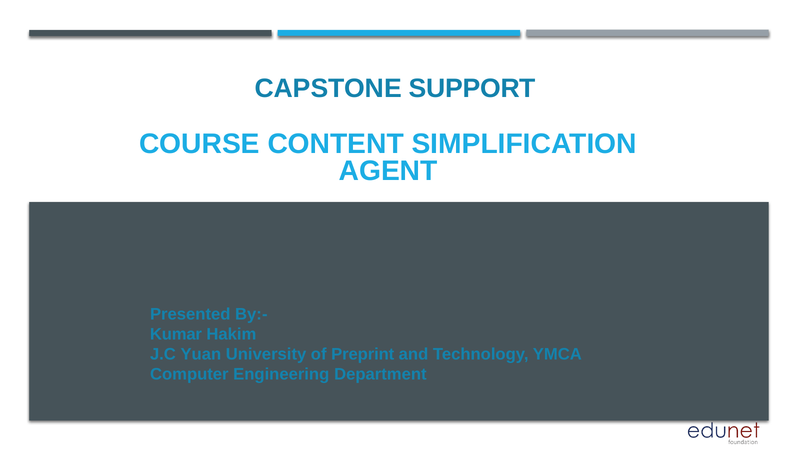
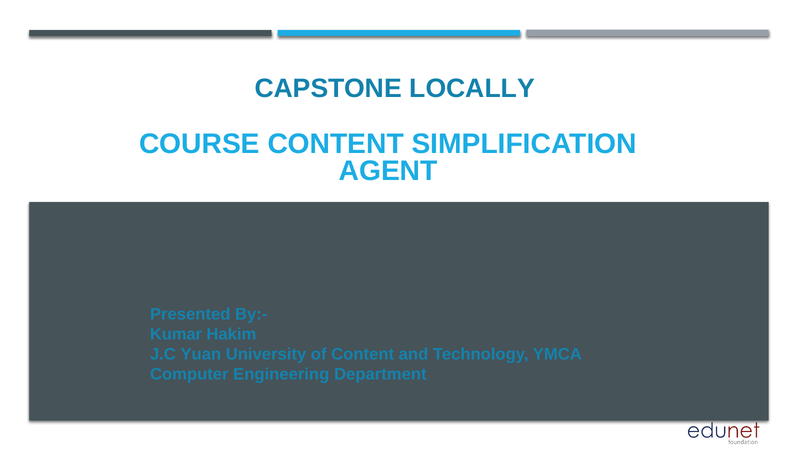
SUPPORT: SUPPORT -> LOCALLY
of Preprint: Preprint -> Content
